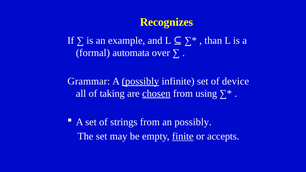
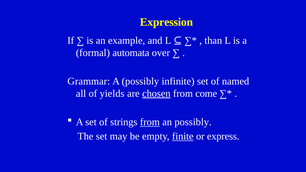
Recognizes: Recognizes -> Expression
possibly at (140, 81) underline: present -> none
device: device -> named
taking: taking -> yields
using: using -> come
from at (150, 122) underline: none -> present
accepts: accepts -> express
